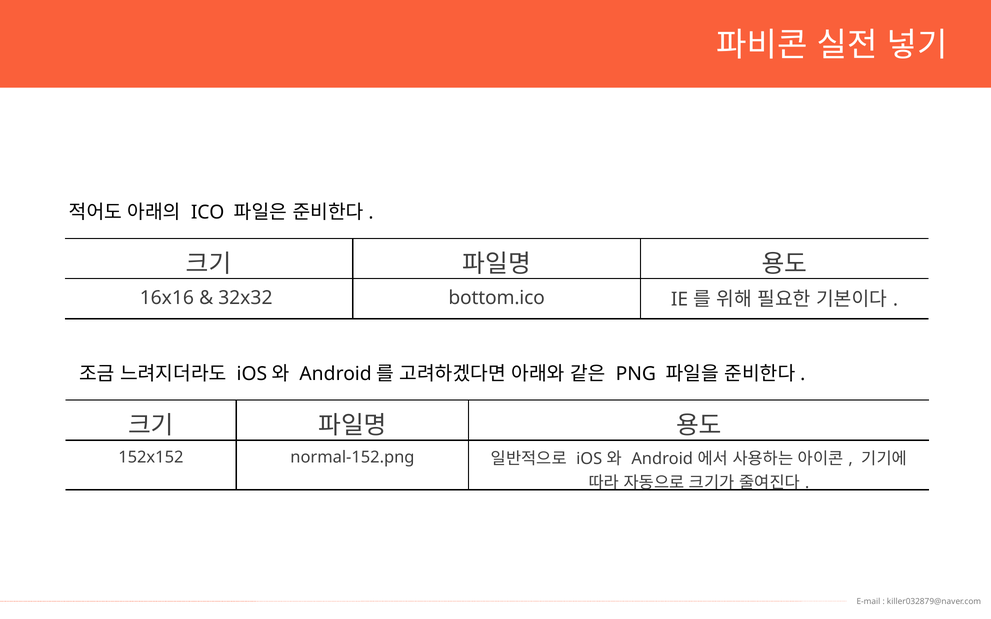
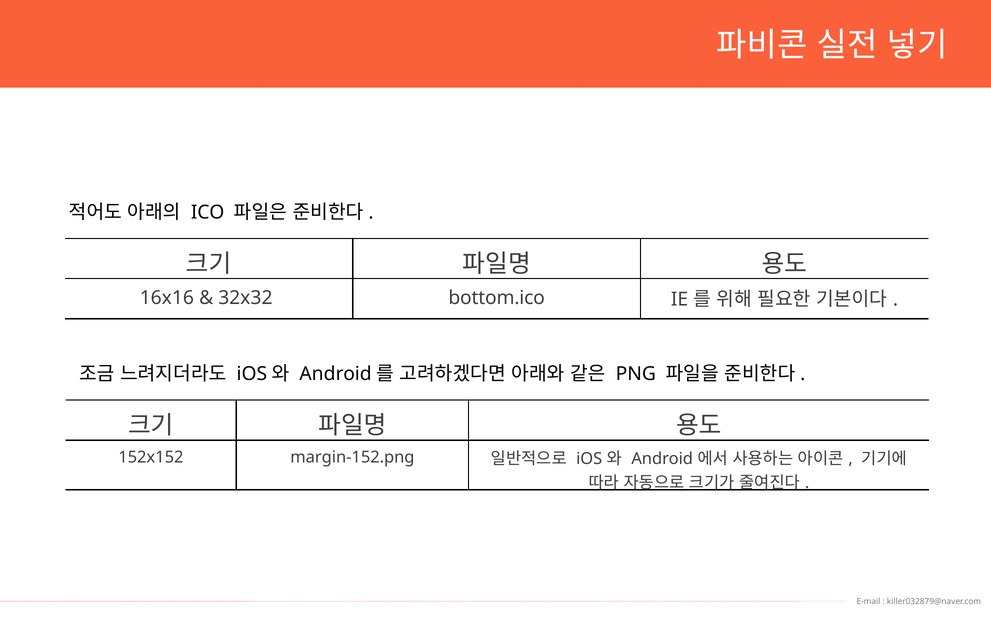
normal-152.png: normal-152.png -> margin-152.png
